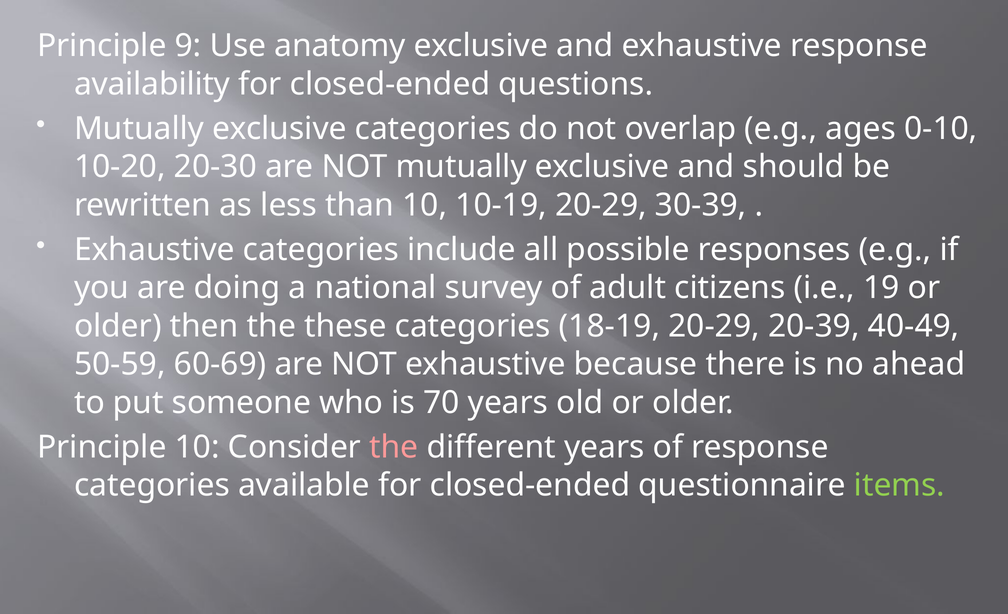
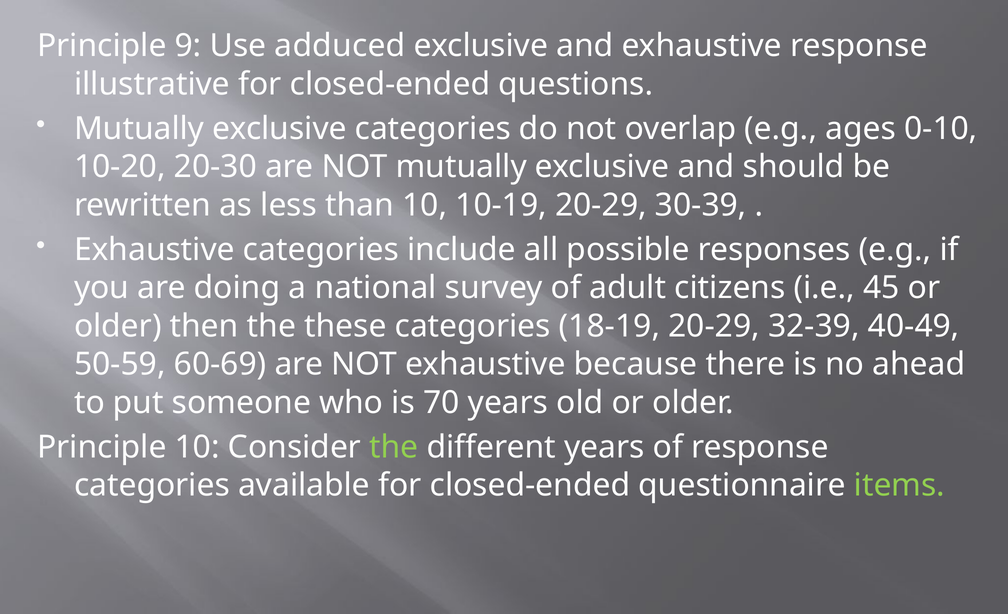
anatomy: anatomy -> adduced
availability: availability -> illustrative
19: 19 -> 45
20-39: 20-39 -> 32-39
the at (394, 448) colour: pink -> light green
